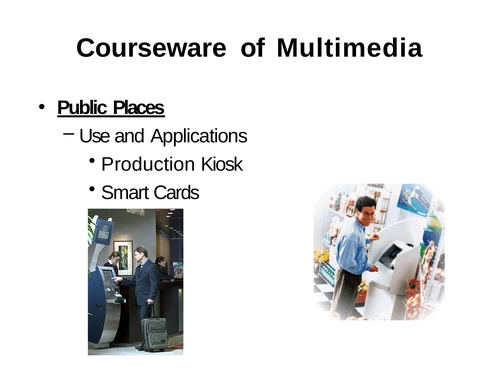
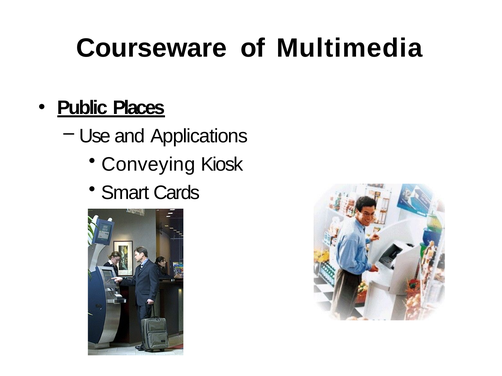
Production: Production -> Conveying
